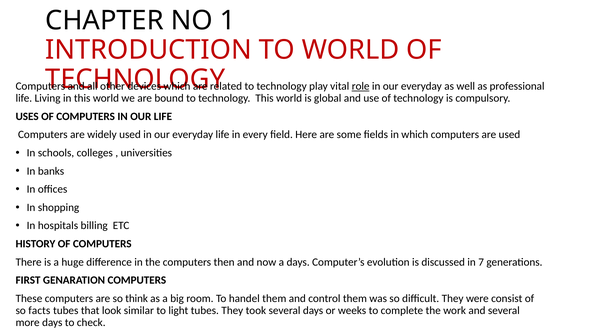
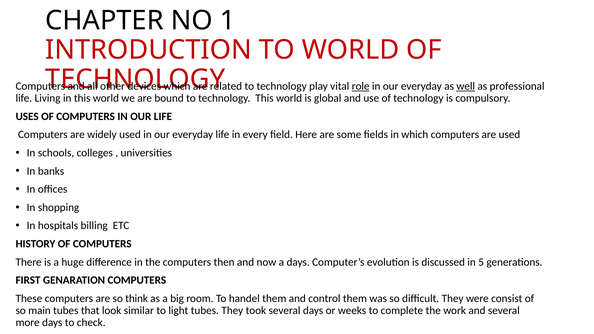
well underline: none -> present
7: 7 -> 5
facts: facts -> main
